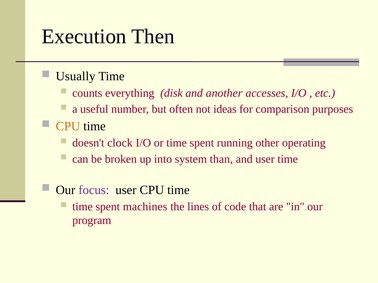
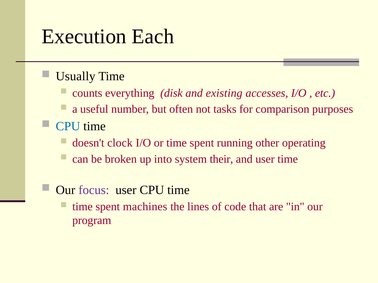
Then: Then -> Each
another: another -> existing
ideas: ideas -> tasks
CPU at (68, 126) colour: orange -> blue
than: than -> their
